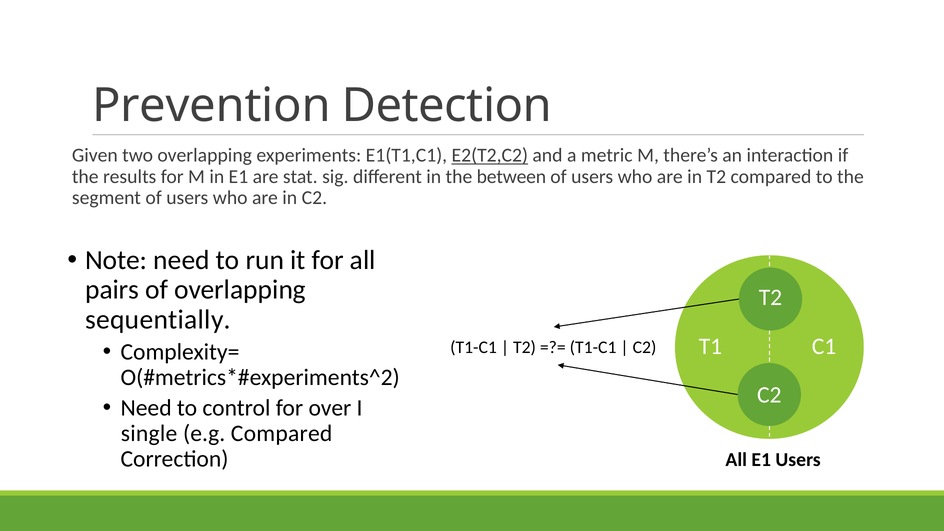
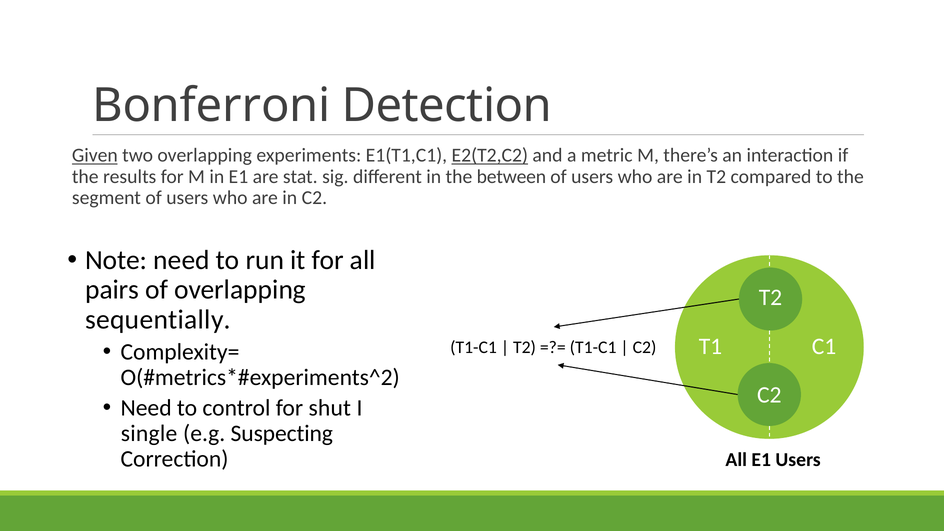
Prevention: Prevention -> Bonferroni
Given underline: none -> present
over: over -> shut
e.g Compared: Compared -> Suspecting
